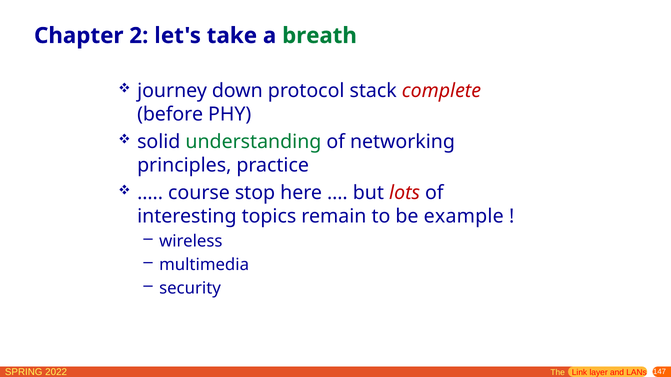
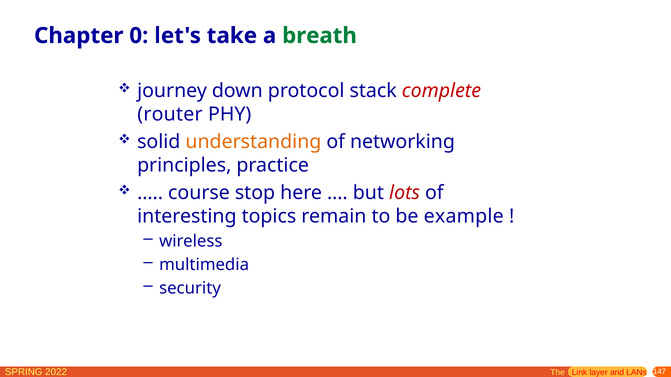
2: 2 -> 0
before: before -> router
understanding colour: green -> orange
